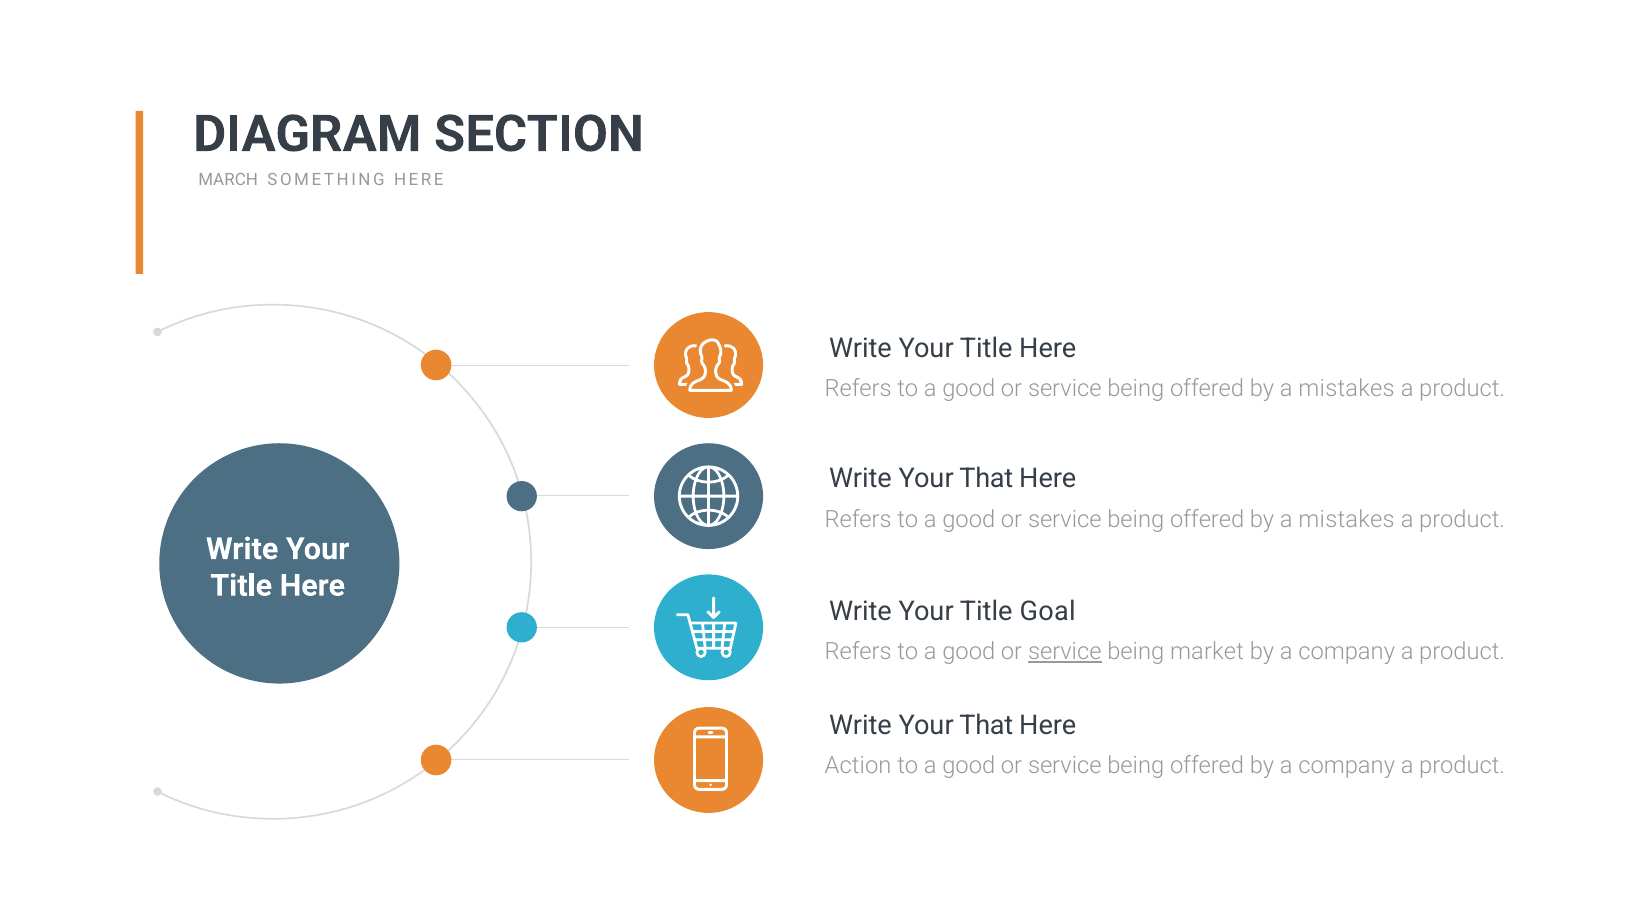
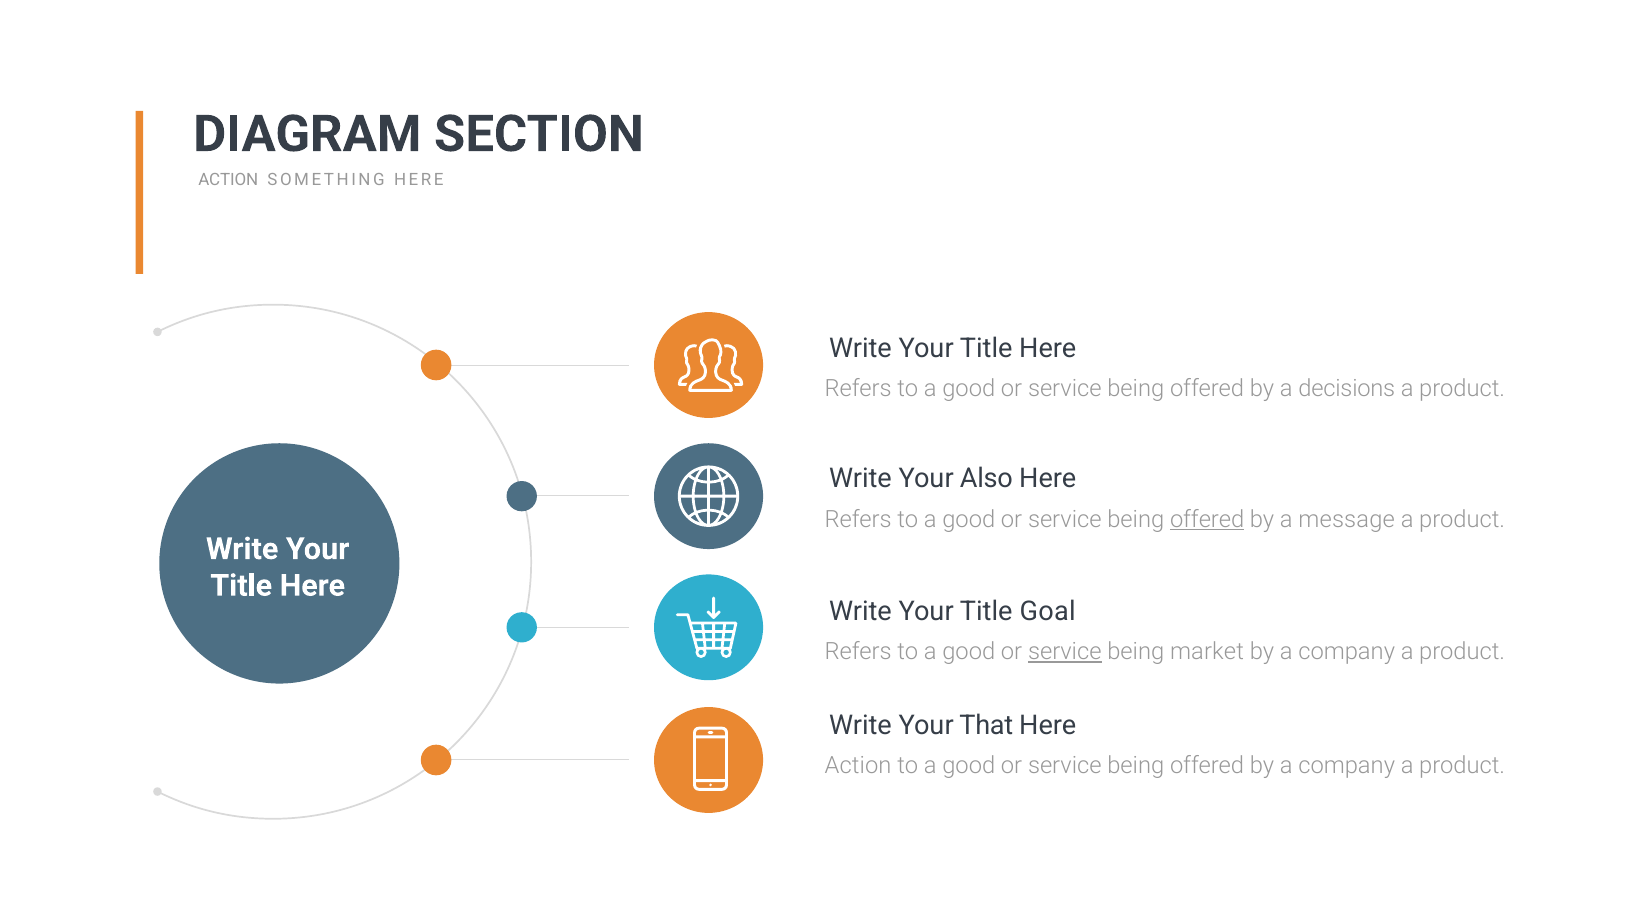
MARCH at (228, 179): MARCH -> ACTION
mistakes at (1347, 389): mistakes -> decisions
That at (986, 478): That -> Also
offered at (1207, 519) underline: none -> present
mistakes at (1347, 519): mistakes -> message
